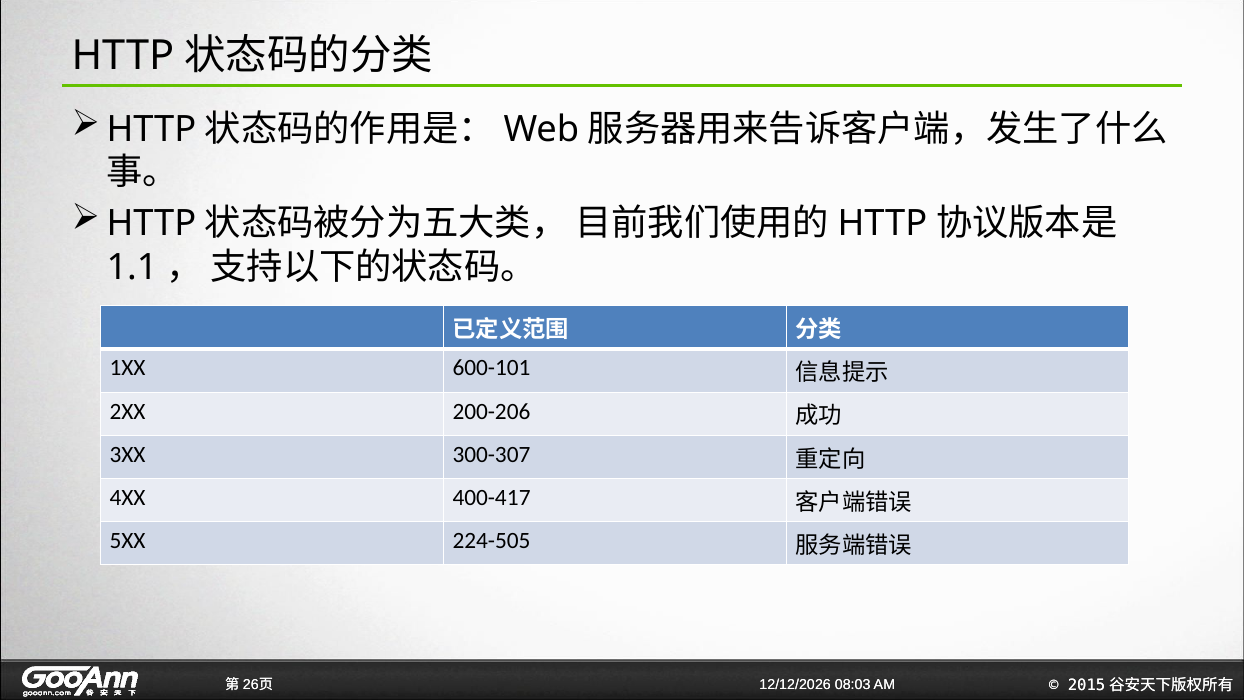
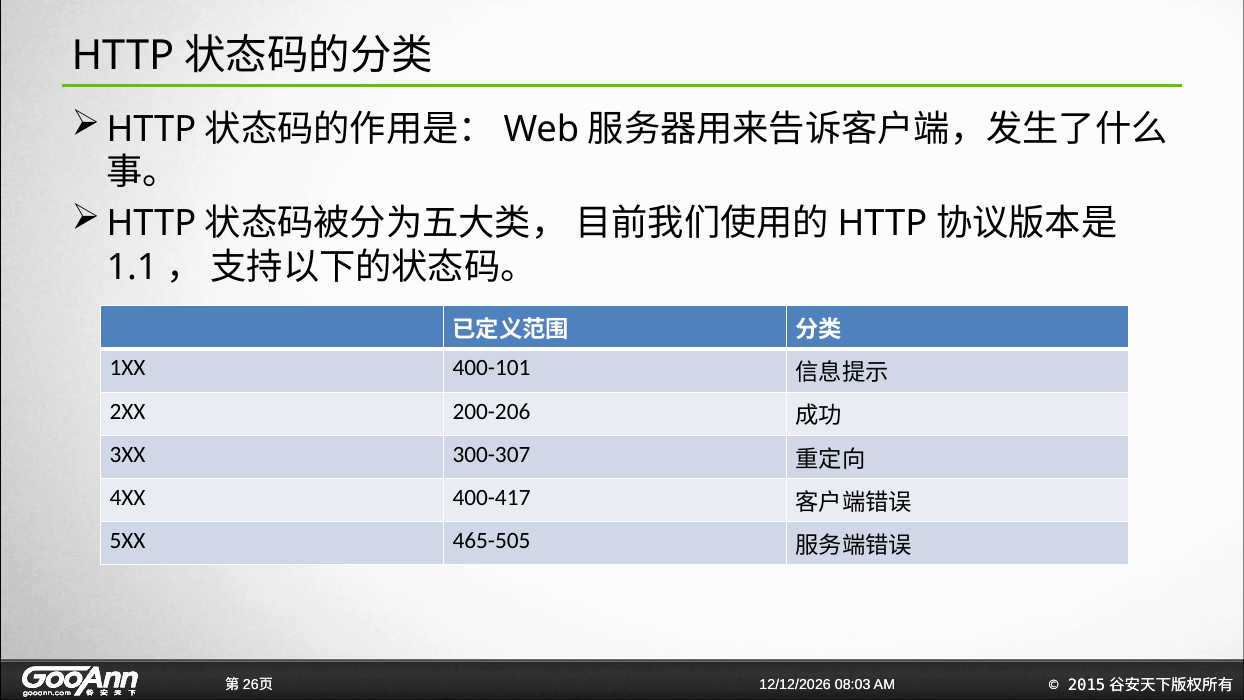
600-101: 600-101 -> 400-101
224-505: 224-505 -> 465-505
